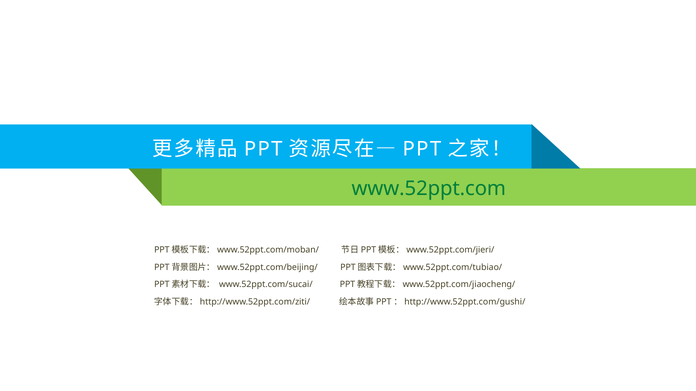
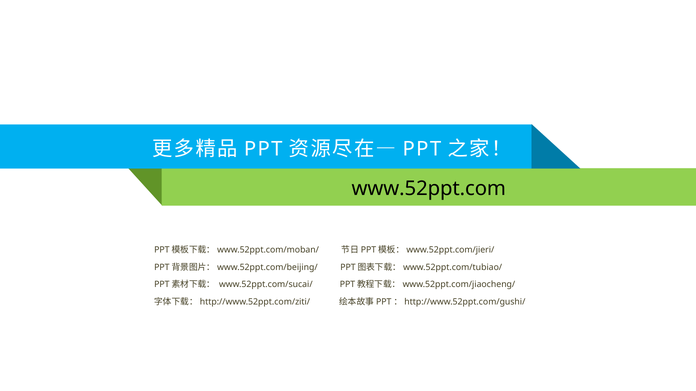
www.52ppt.com colour: green -> black
